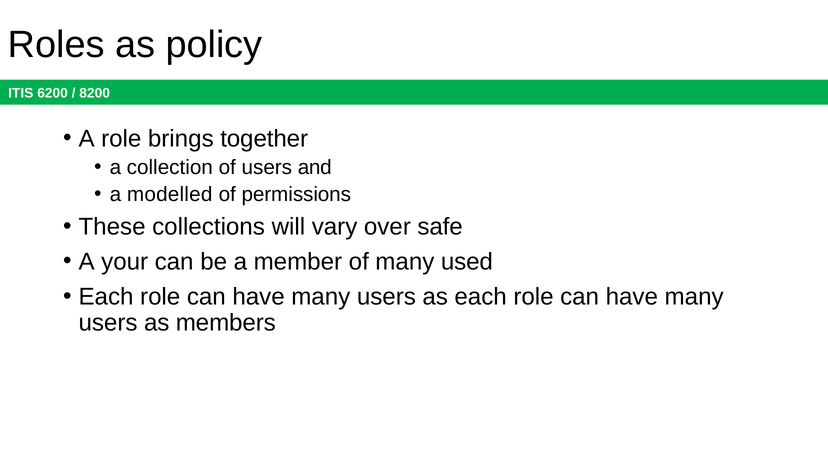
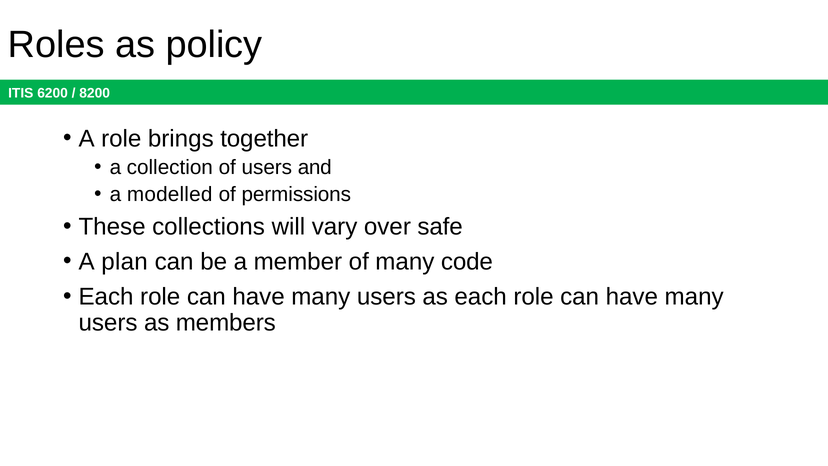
your: your -> plan
used: used -> code
